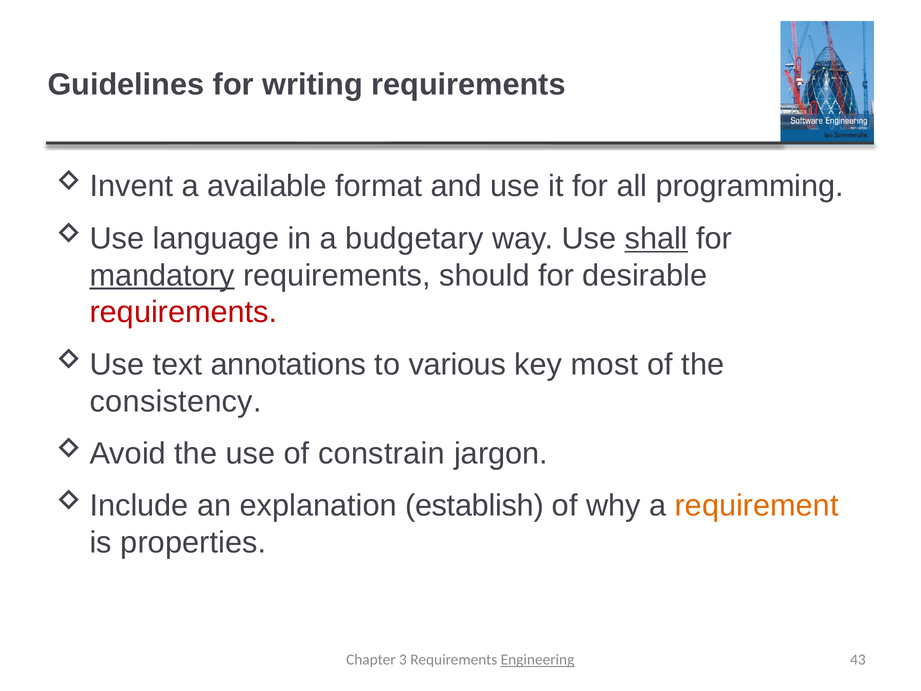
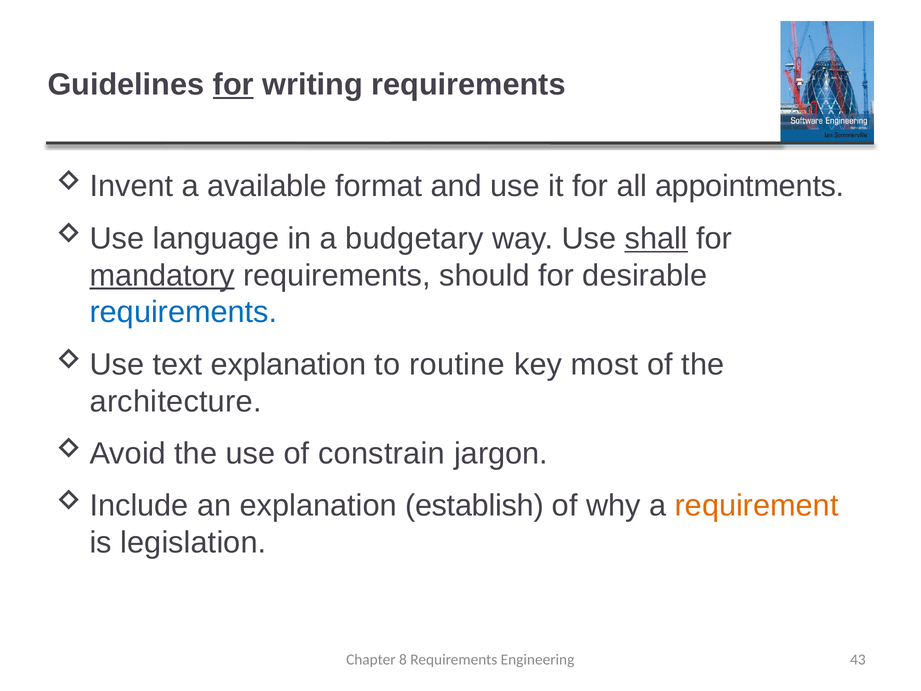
for at (233, 85) underline: none -> present
programming: programming -> appointments
requirements at (183, 312) colour: red -> blue
text annotations: annotations -> explanation
various: various -> routine
consistency: consistency -> architecture
properties: properties -> legislation
3: 3 -> 8
Engineering underline: present -> none
